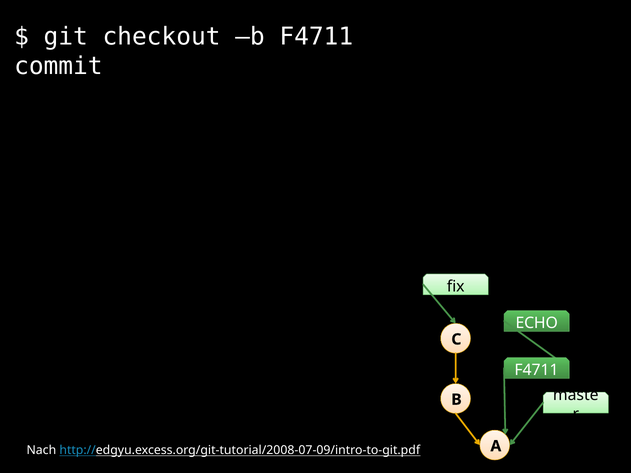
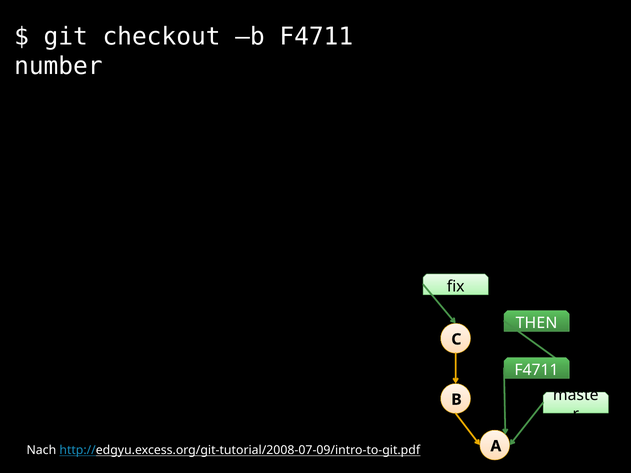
commit: commit -> number
ECHO: ECHO -> THEN
